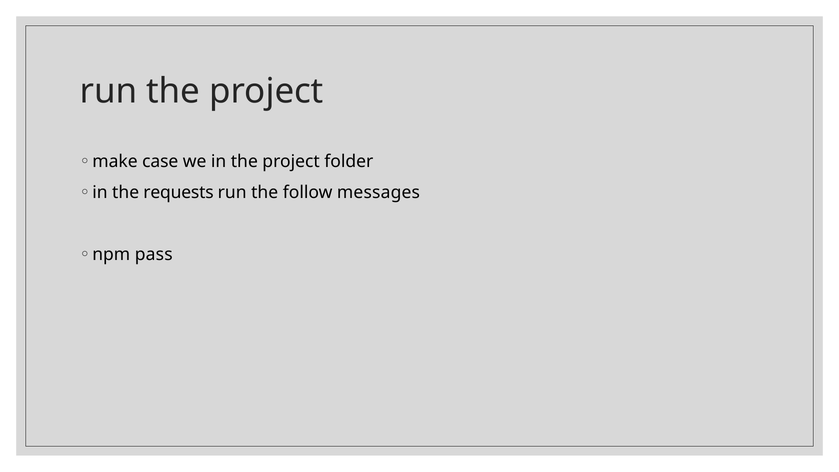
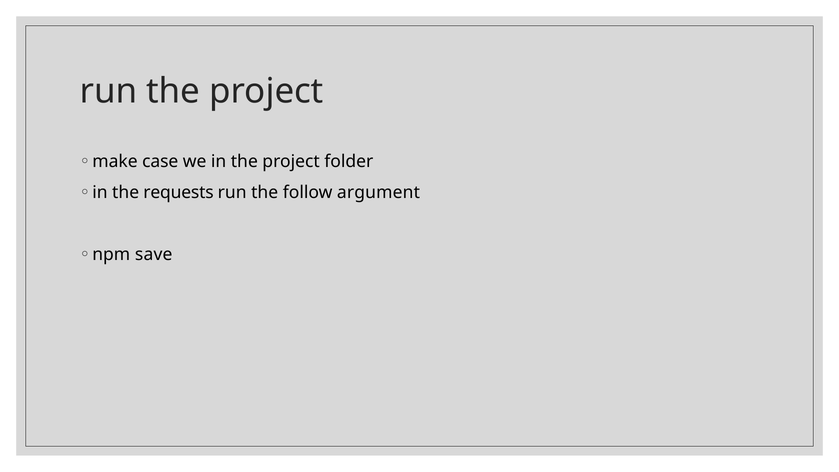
messages: messages -> argument
pass: pass -> save
